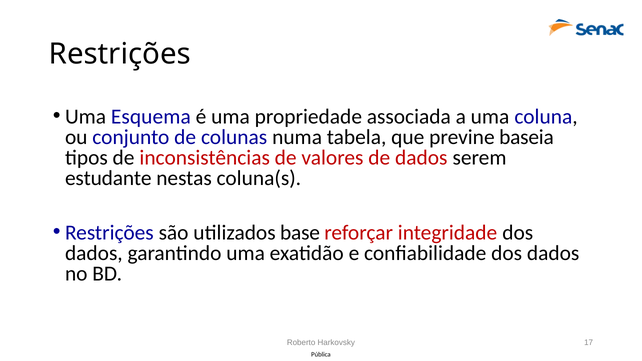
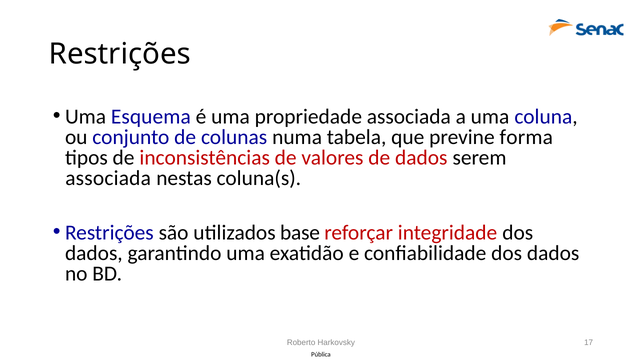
baseia: baseia -> forma
estudante at (108, 178): estudante -> associada
